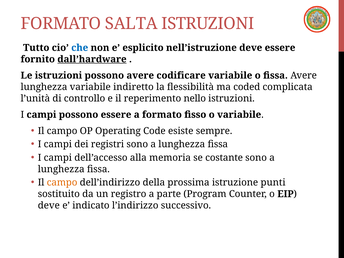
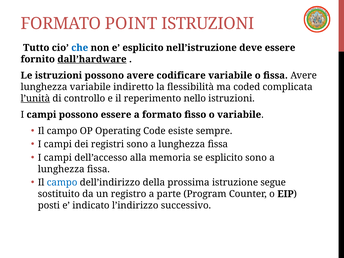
SALTA: SALTA -> POINT
l’unità underline: none -> present
se costante: costante -> esplicito
campo at (62, 183) colour: orange -> blue
punti: punti -> segue
deve at (49, 205): deve -> posti
